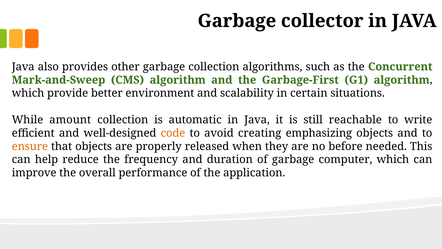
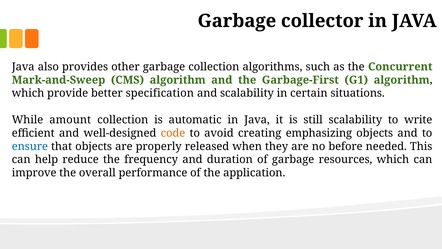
environment: environment -> specification
still reachable: reachable -> scalability
ensure colour: orange -> blue
computer: computer -> resources
